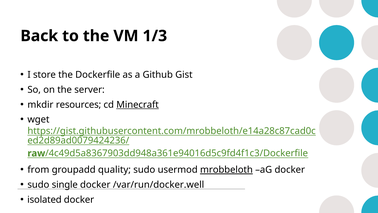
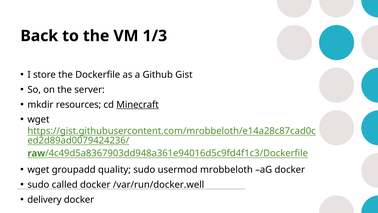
from at (38, 170): from -> wget
mrobbeloth underline: present -> none
single: single -> called
isolated: isolated -> delivery
